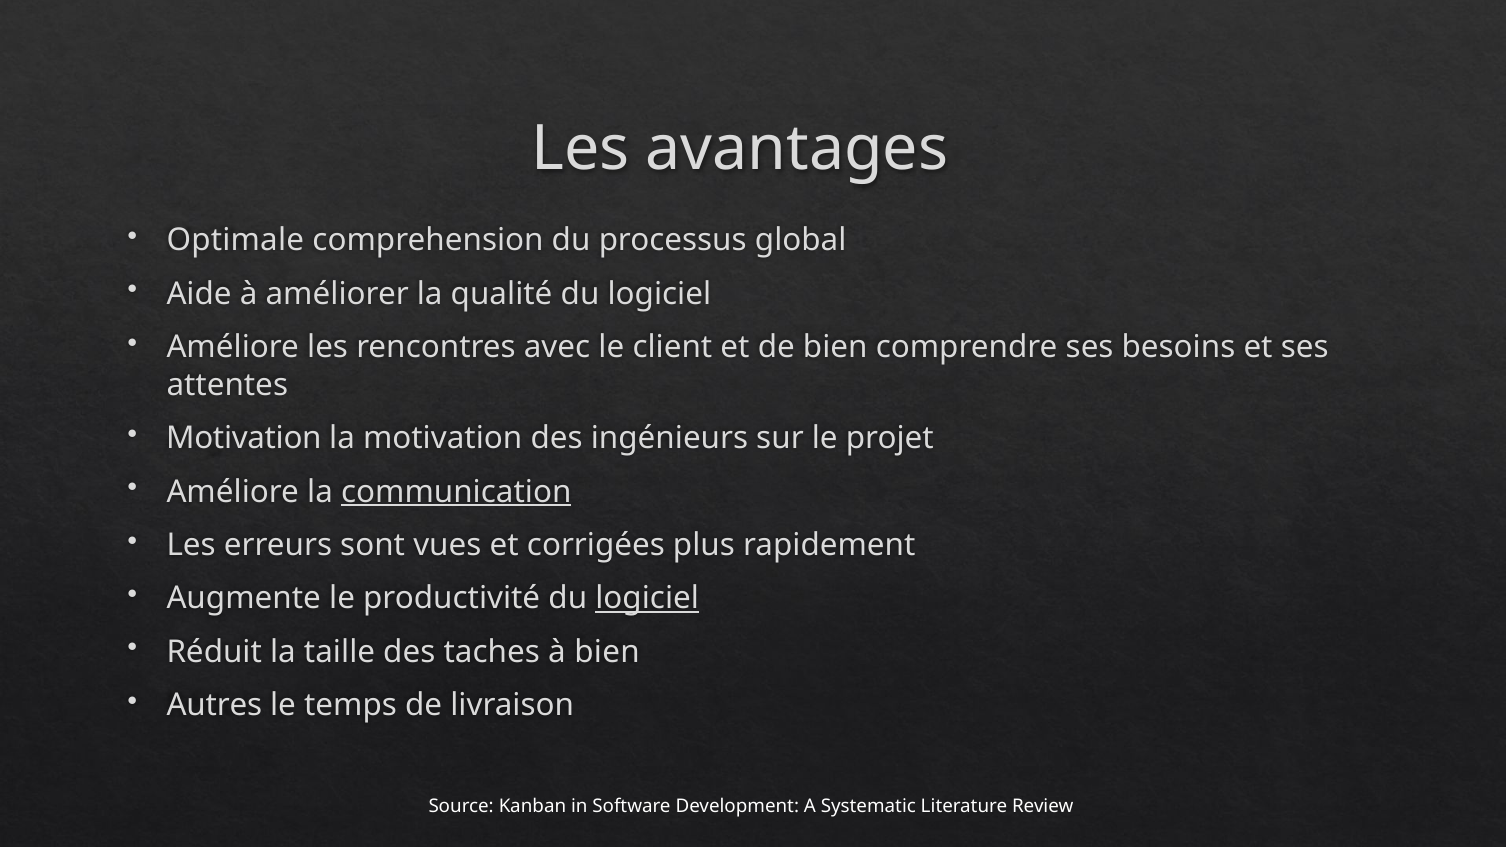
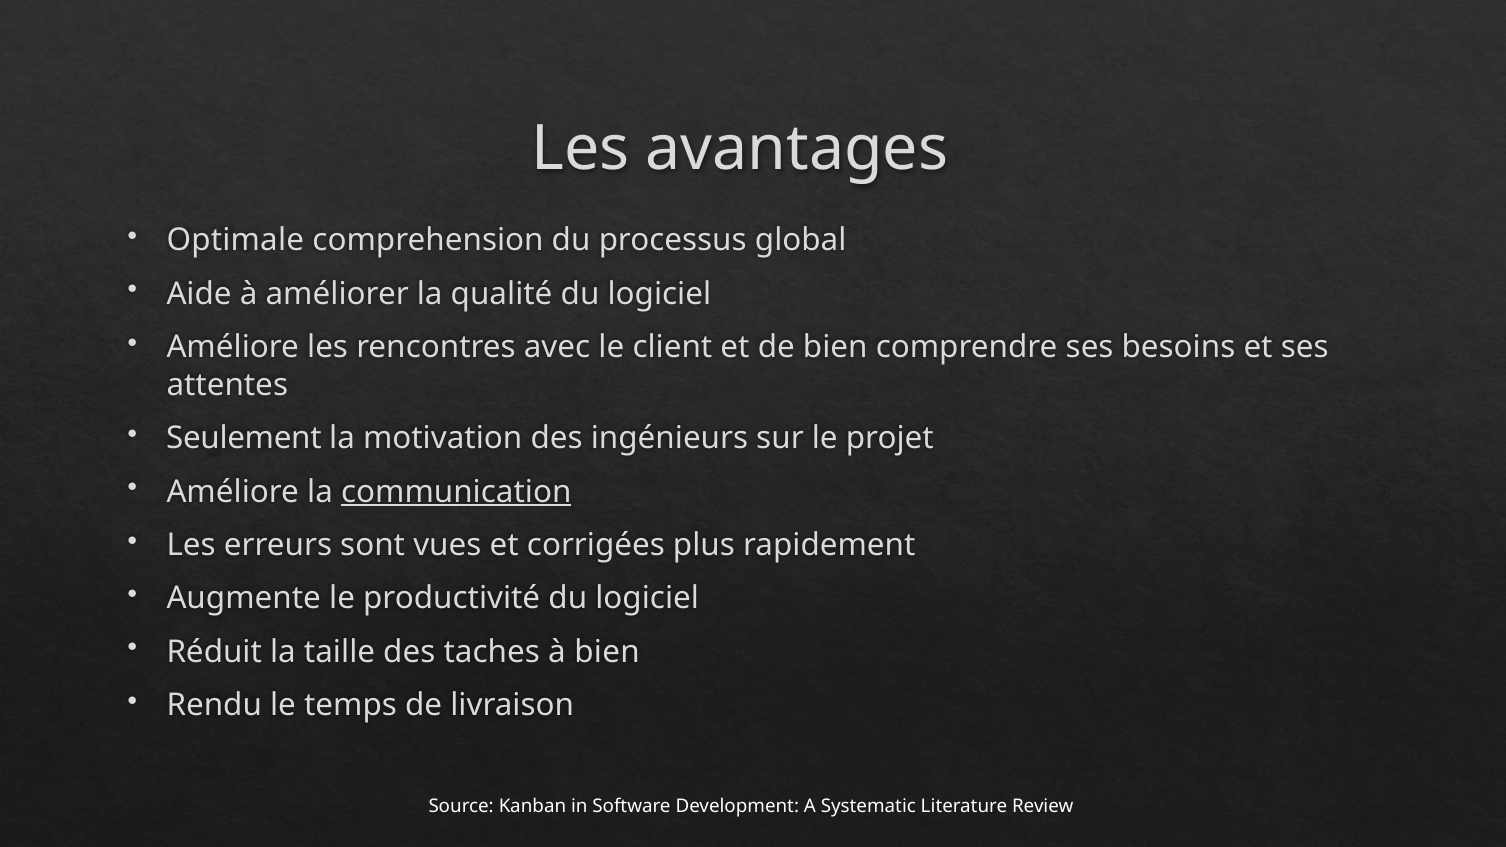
Motivation at (244, 438): Motivation -> Seulement
logiciel at (647, 598) underline: present -> none
Autres: Autres -> Rendu
